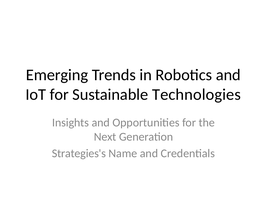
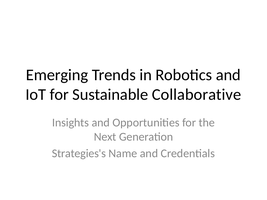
Technologies: Technologies -> Collaborative
